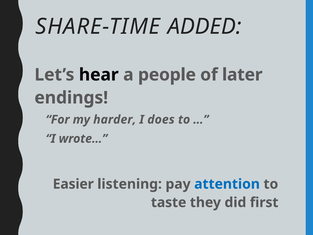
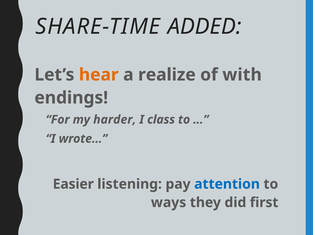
hear colour: black -> orange
people: people -> realize
later: later -> with
does: does -> class
taste: taste -> ways
